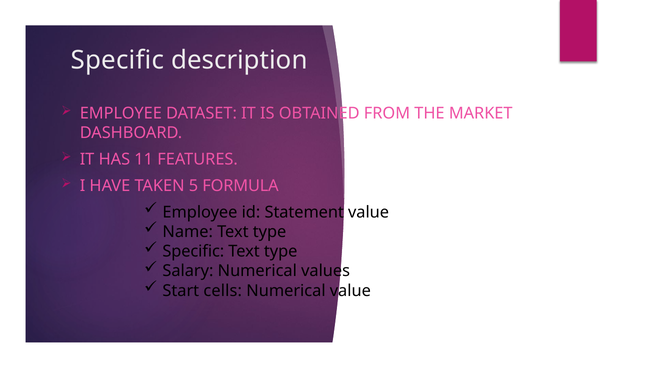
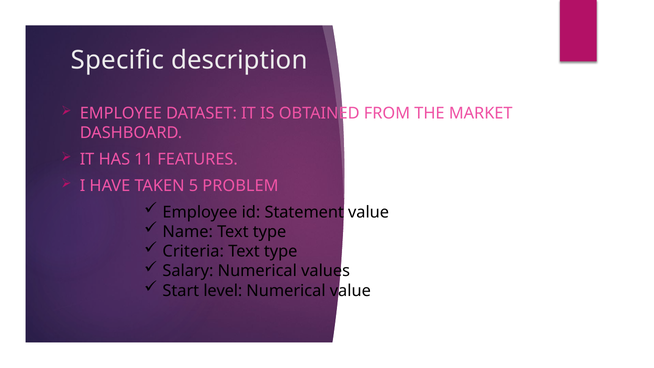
FORMULA: FORMULA -> PROBLEM
Specific at (193, 251): Specific -> Criteria
cells: cells -> level
